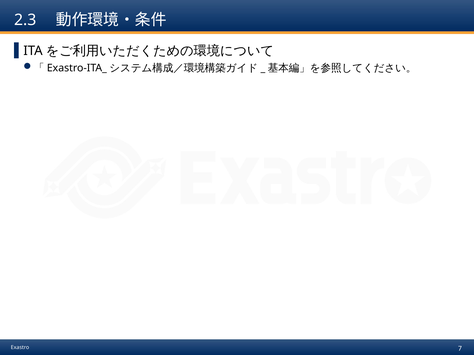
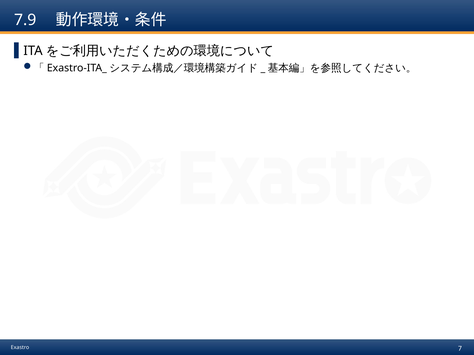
2.3: 2.3 -> 7.9
